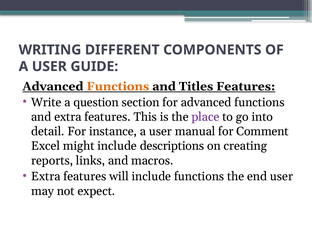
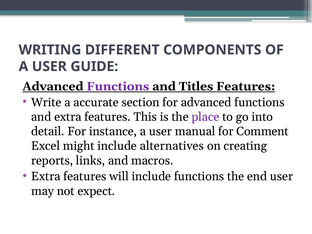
Functions at (118, 86) colour: orange -> purple
question: question -> accurate
descriptions: descriptions -> alternatives
